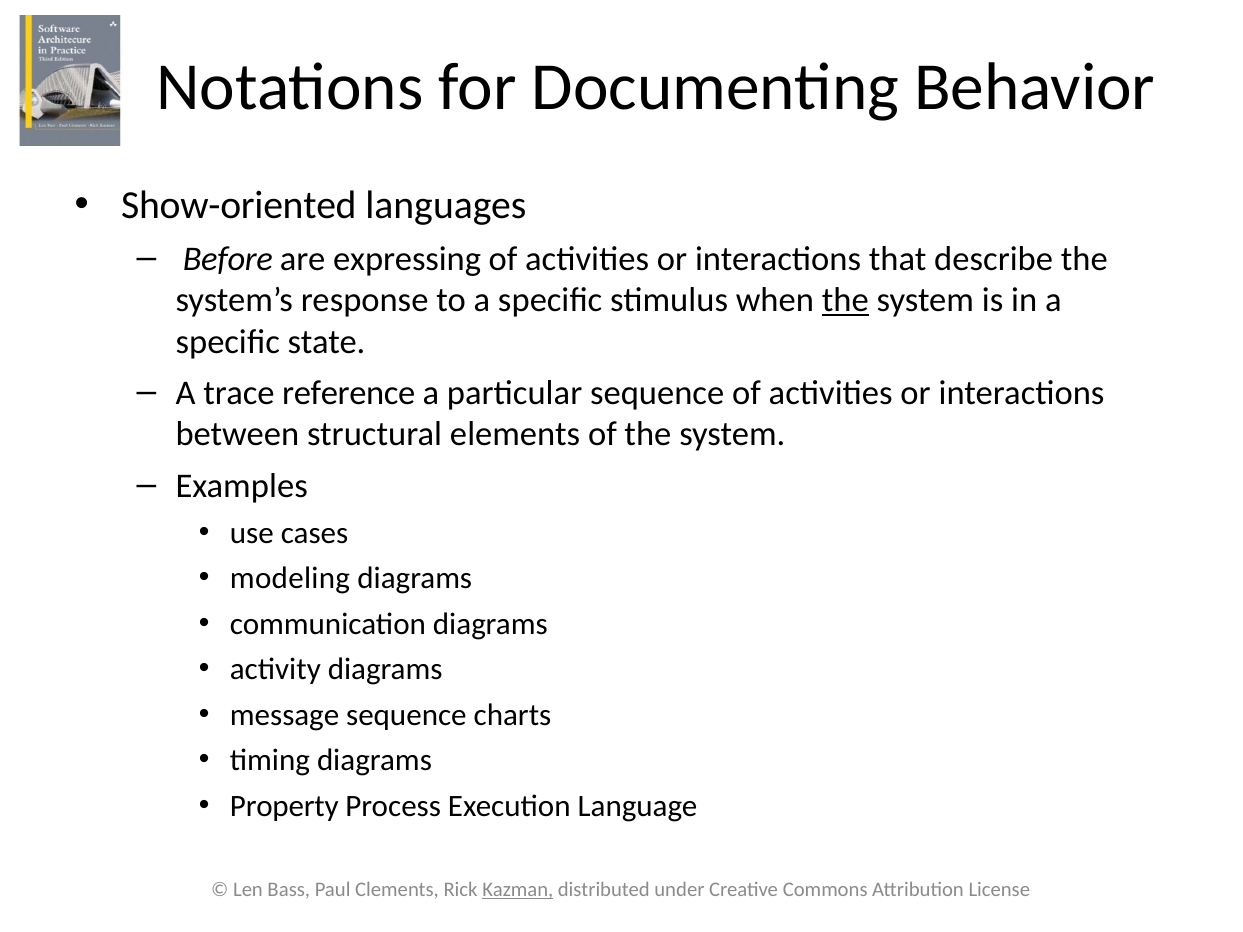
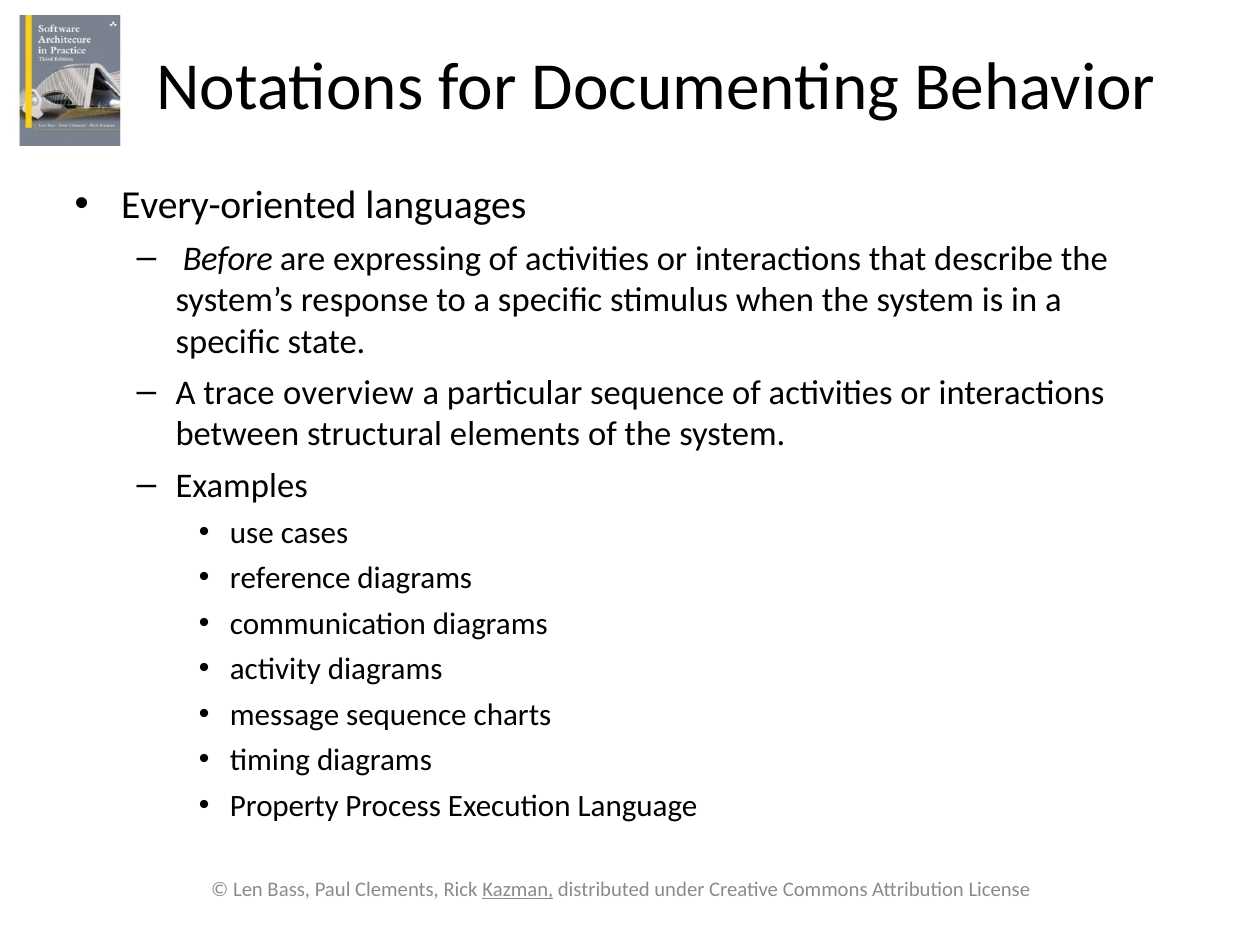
Show-oriented: Show-oriented -> Every-oriented
the at (845, 301) underline: present -> none
reference: reference -> overview
modeling: modeling -> reference
